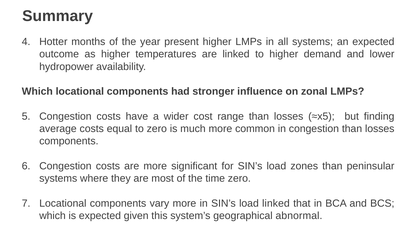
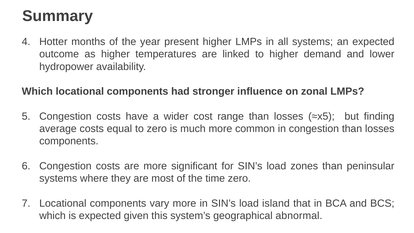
load linked: linked -> island
